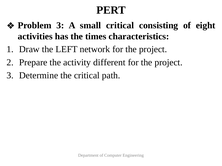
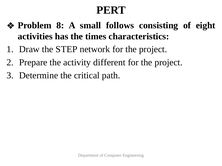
Problem 3: 3 -> 8
small critical: critical -> follows
LEFT: LEFT -> STEP
